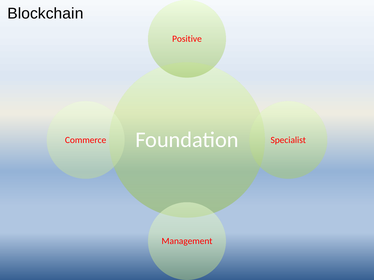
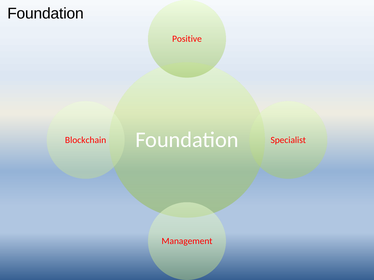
Blockchain at (45, 14): Blockchain -> Foundation
Commerce: Commerce -> Blockchain
